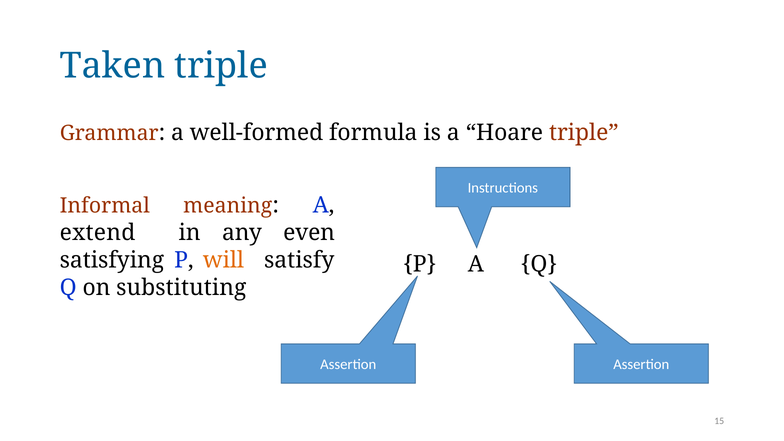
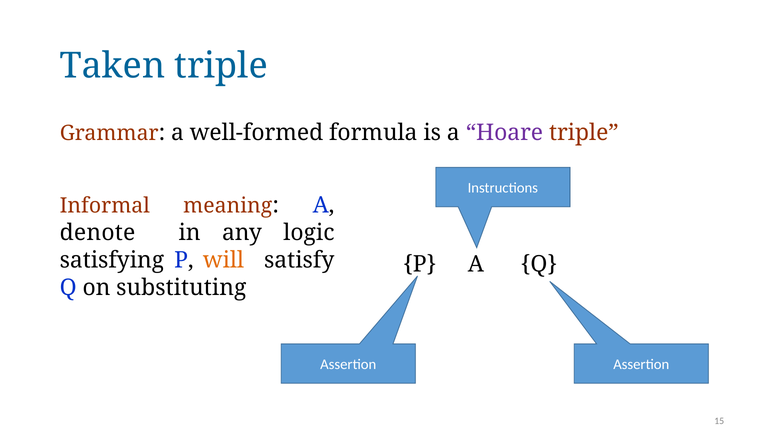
Hoare colour: black -> purple
extend: extend -> denote
even: even -> logic
